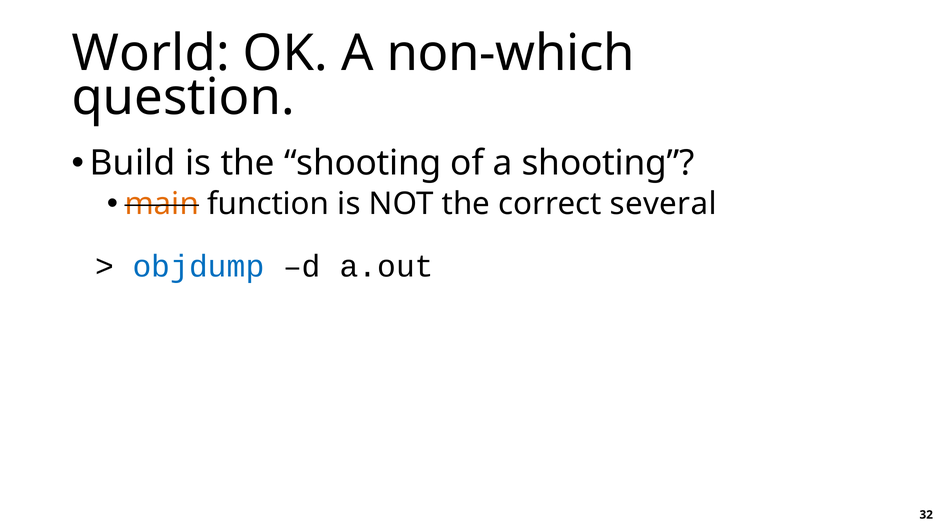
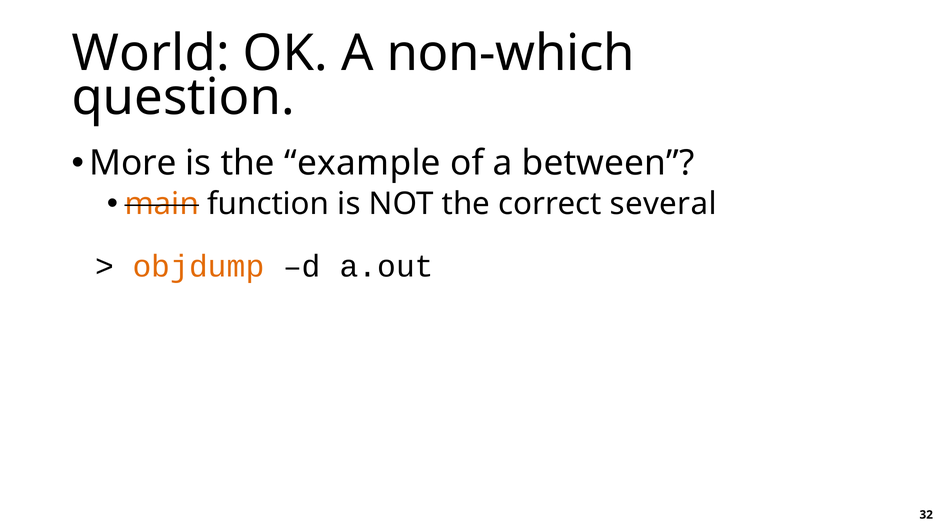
Build: Build -> More
the shooting: shooting -> example
a shooting: shooting -> between
objdump colour: blue -> orange
